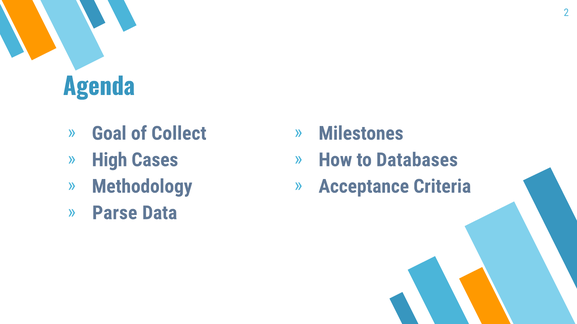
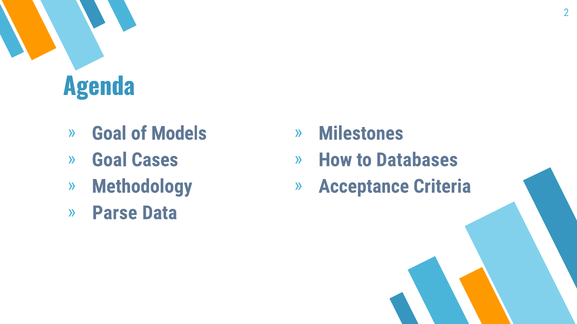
Collect: Collect -> Models
High at (110, 160): High -> Goal
